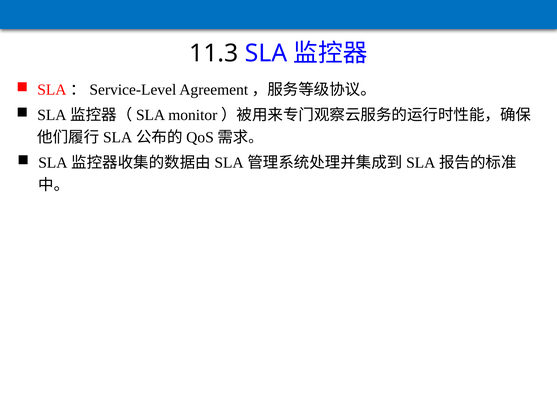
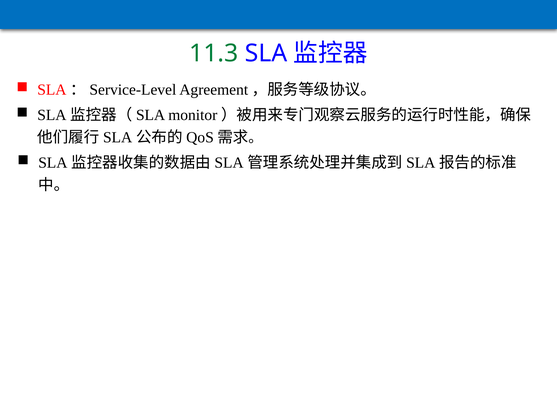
11.3 colour: black -> green
